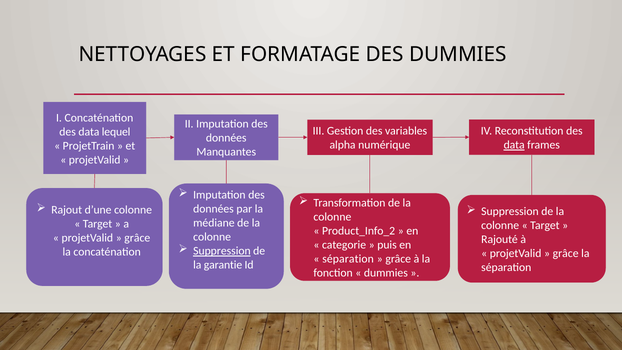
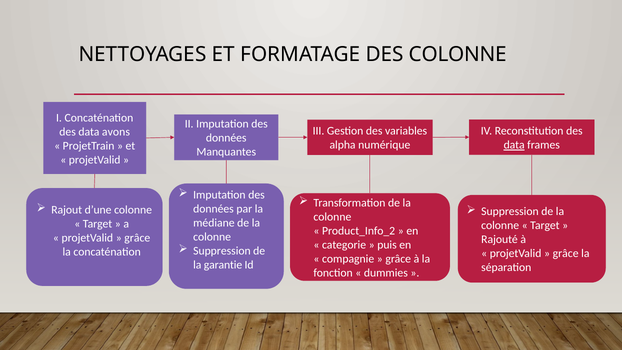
DES DUMMIES: DUMMIES -> COLONNE
lequel: lequel -> avons
Suppression at (222, 251) underline: present -> none
séparation at (348, 259): séparation -> compagnie
